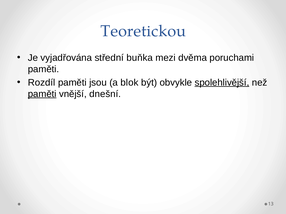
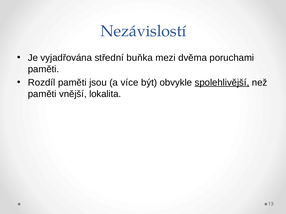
Teoretickou: Teoretickou -> Nezávislostí
blok: blok -> více
paměti at (42, 94) underline: present -> none
dnešní: dnešní -> lokalita
